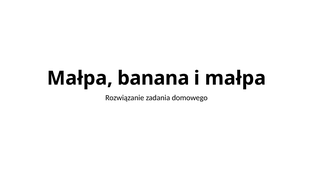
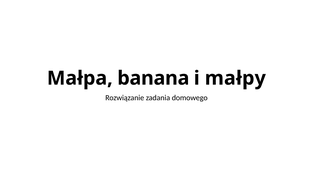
i małpa: małpa -> małpy
